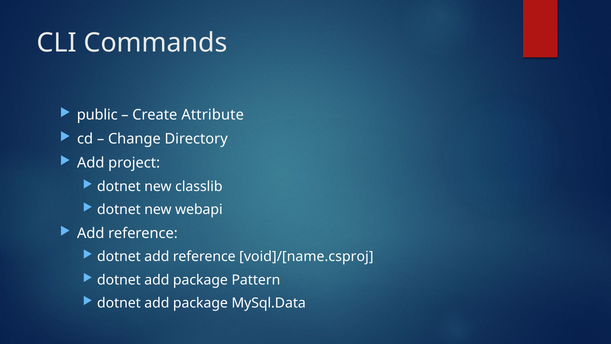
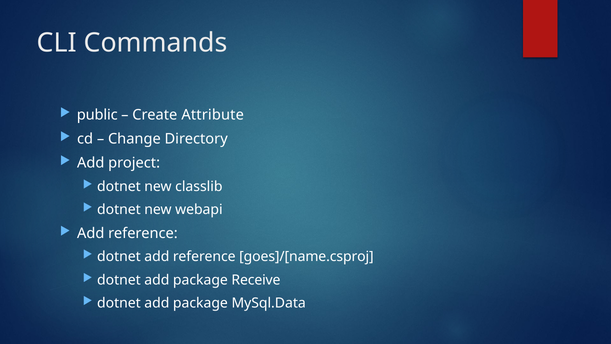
void]/[name.csproj: void]/[name.csproj -> goes]/[name.csproj
Pattern: Pattern -> Receive
